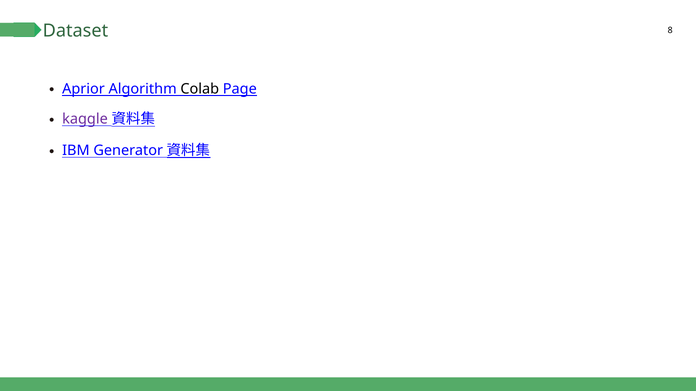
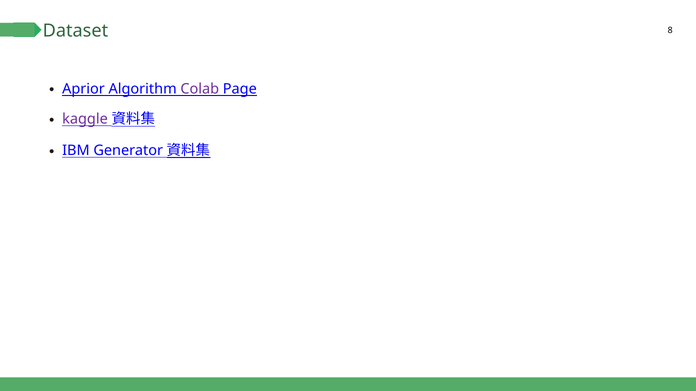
Colab colour: black -> purple
